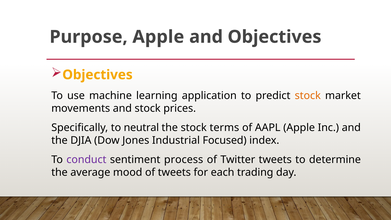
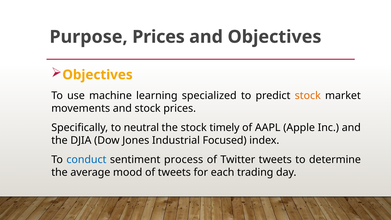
Purpose Apple: Apple -> Prices
application: application -> specialized
terms: terms -> timely
conduct colour: purple -> blue
